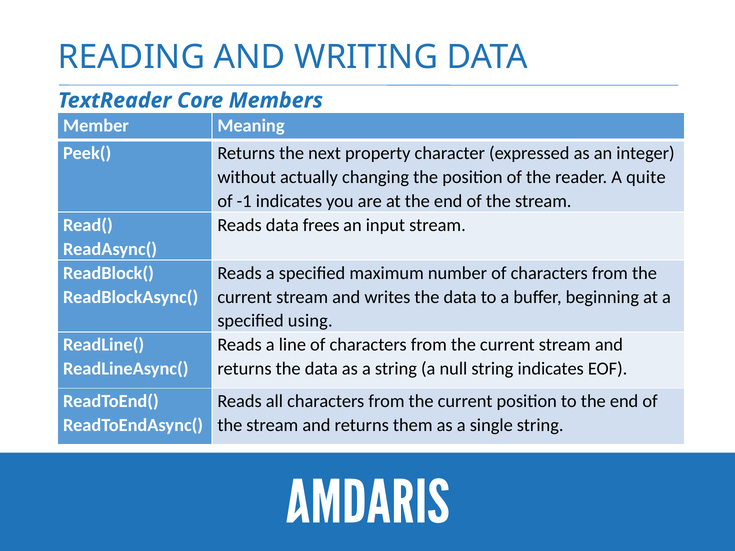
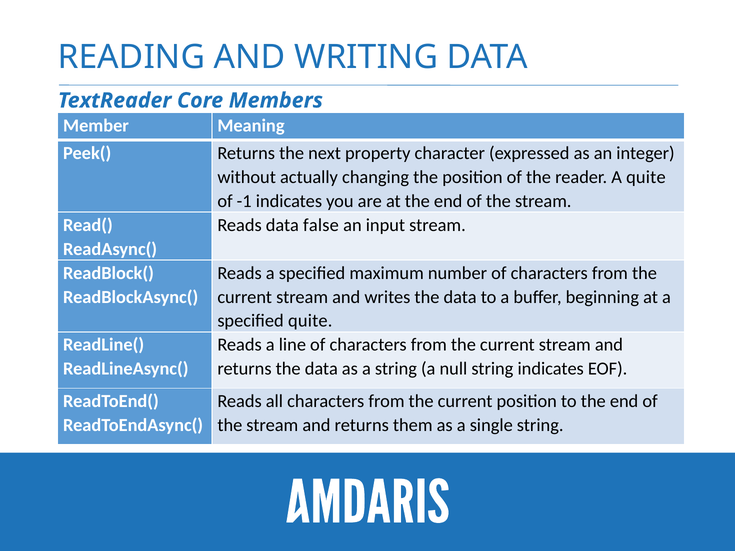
frees: frees -> false
specified using: using -> quite
